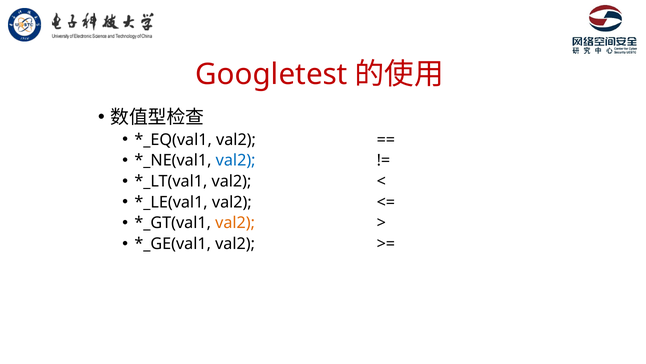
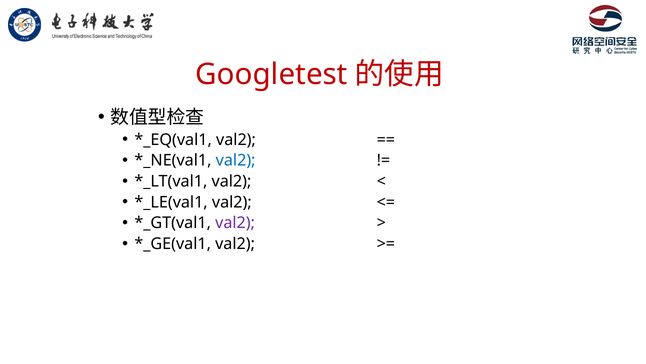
val2 at (235, 223) colour: orange -> purple
